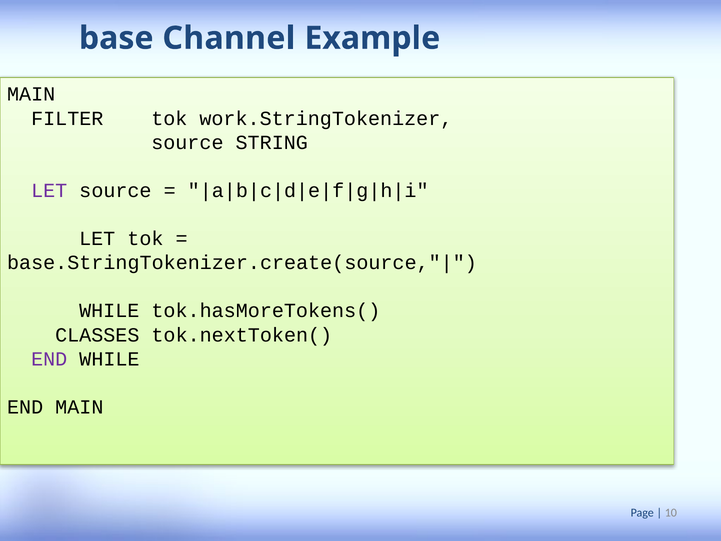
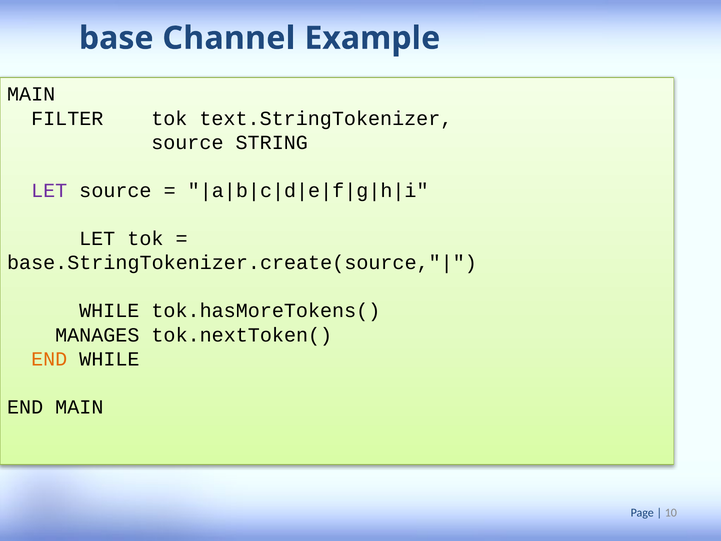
work.StringTokenizer: work.StringTokenizer -> text.StringTokenizer
CLASSES: CLASSES -> MANAGES
END at (49, 359) colour: purple -> orange
